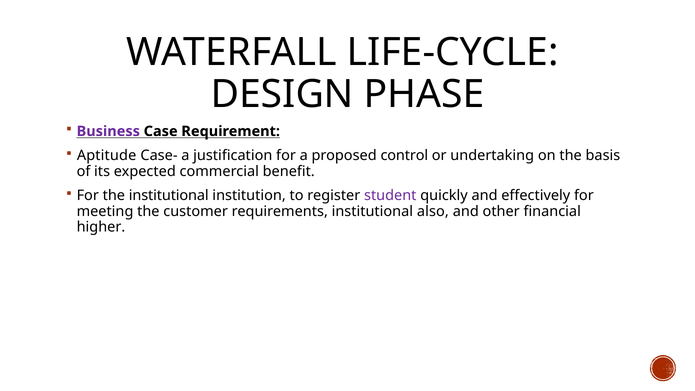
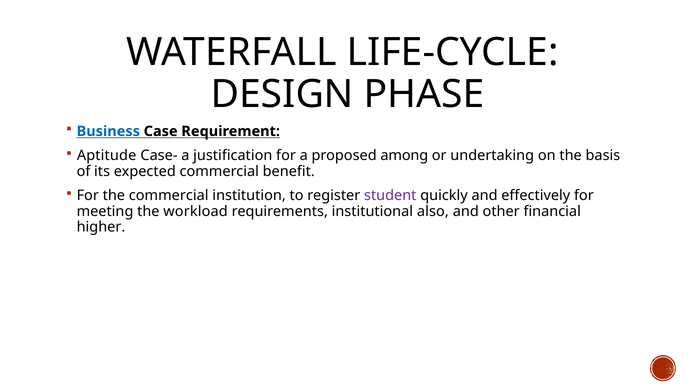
Business colour: purple -> blue
control: control -> among
the institutional: institutional -> commercial
customer: customer -> workload
